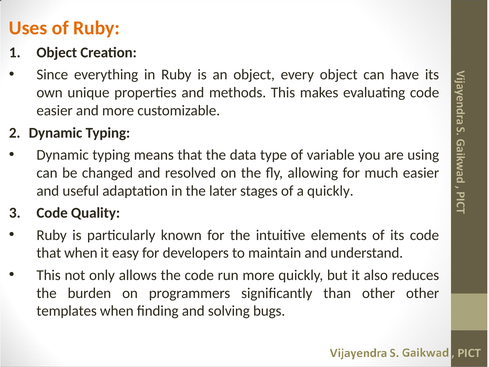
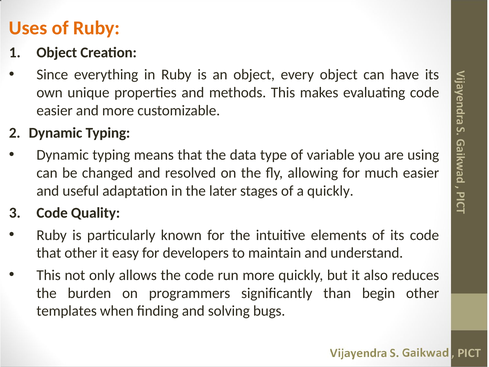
that when: when -> other
than other: other -> begin
